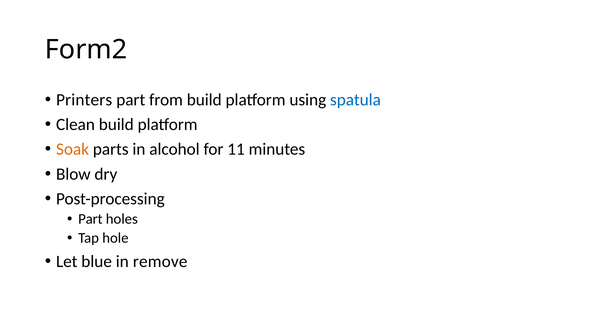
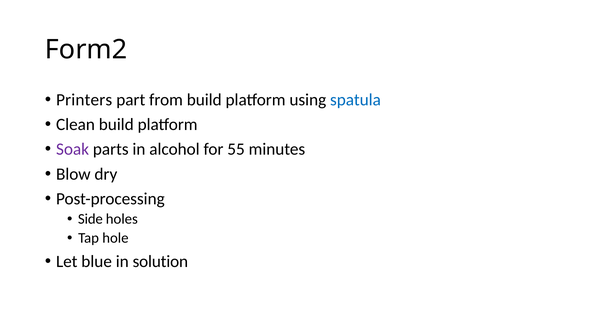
Soak colour: orange -> purple
11: 11 -> 55
Part at (90, 219): Part -> Side
remove: remove -> solution
